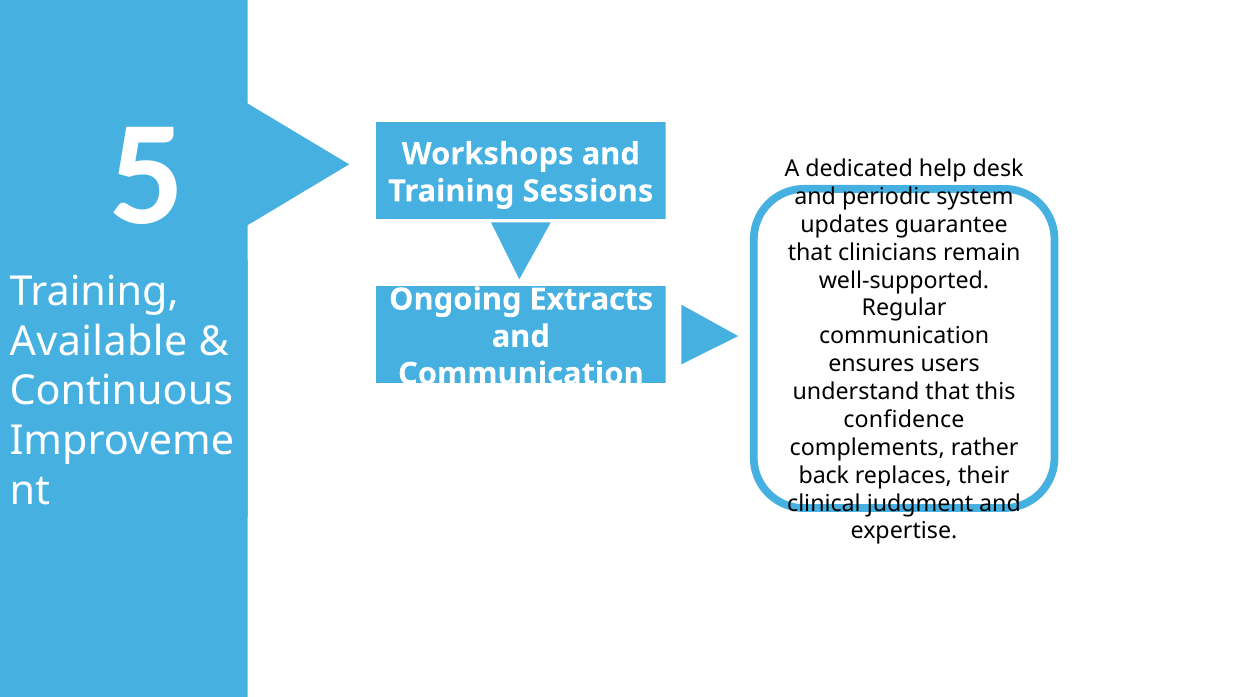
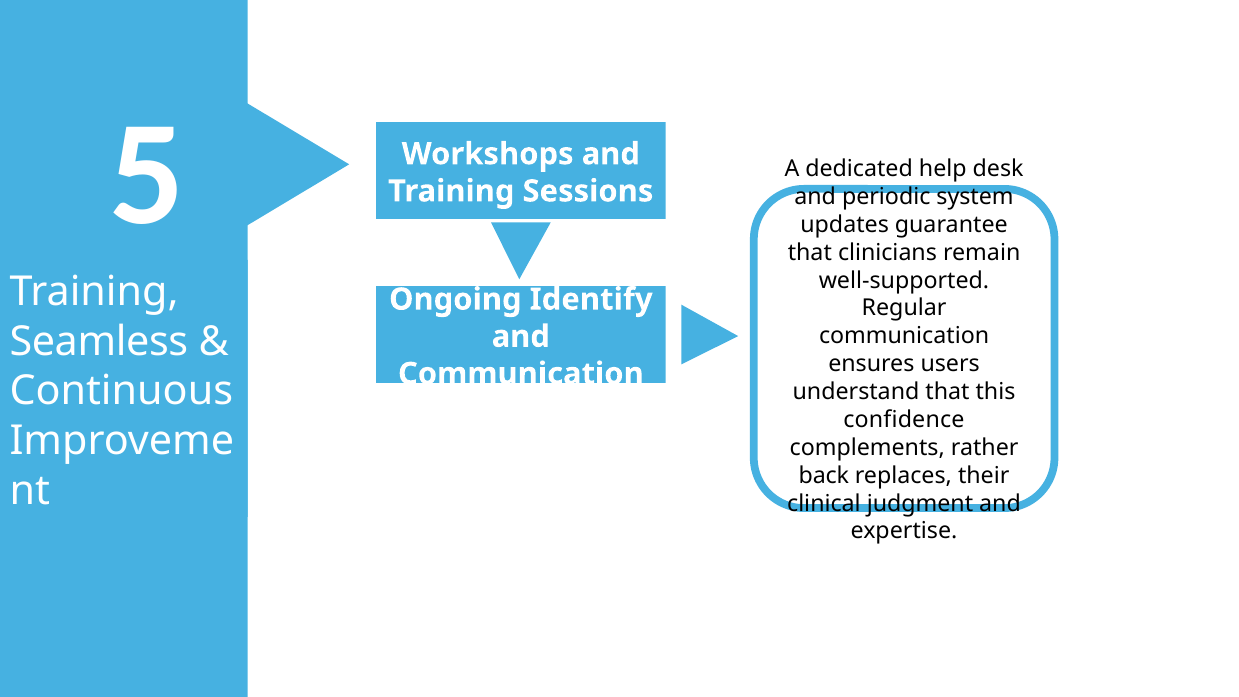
Extracts: Extracts -> Identify
Available: Available -> Seamless
